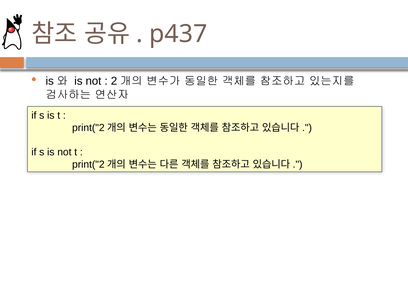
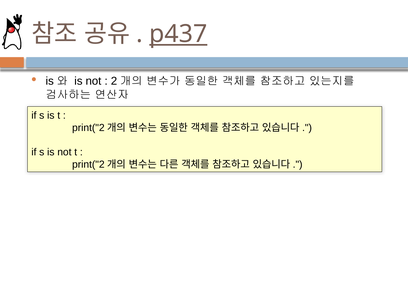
p437 underline: none -> present
